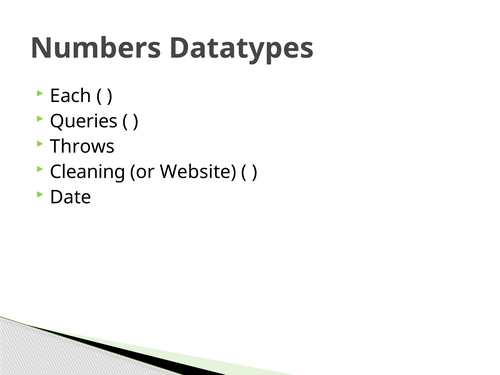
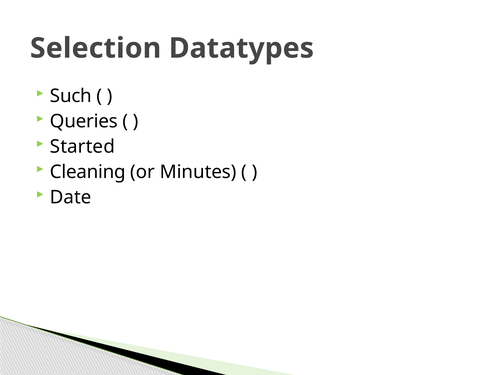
Numbers: Numbers -> Selection
Each: Each -> Such
Throws: Throws -> Started
Website: Website -> Minutes
